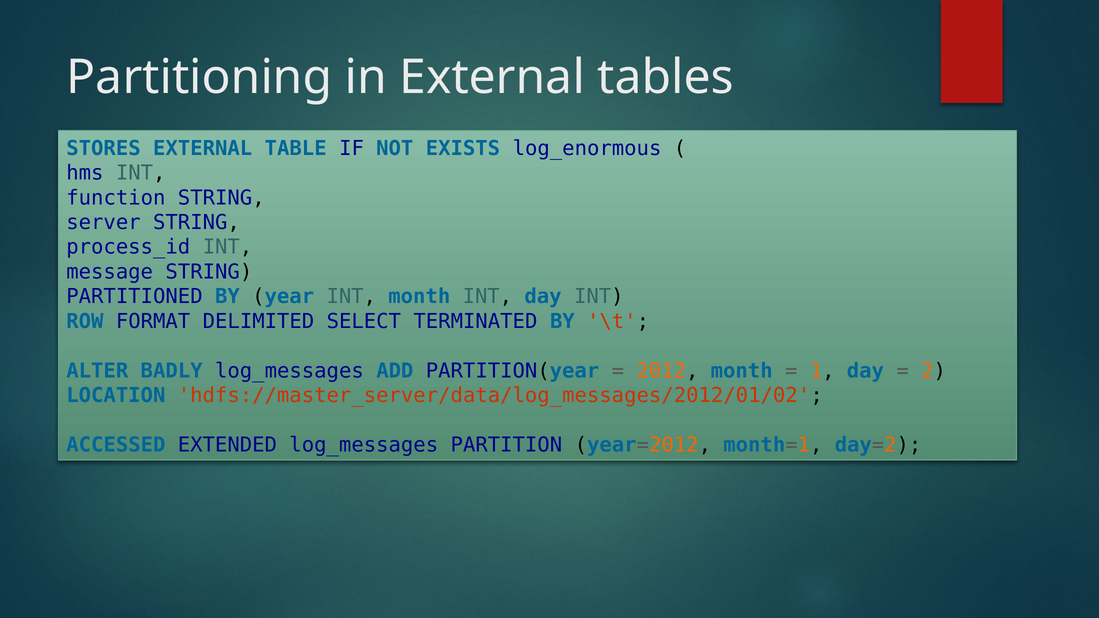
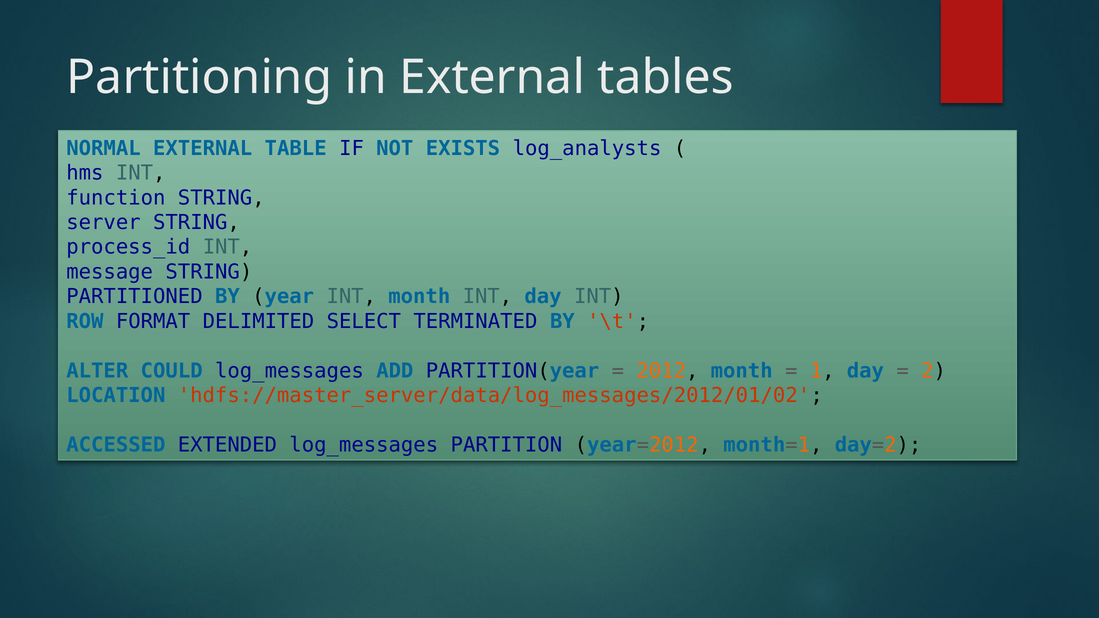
STORES: STORES -> NORMAL
log_enormous: log_enormous -> log_analysts
BADLY: BADLY -> COULD
